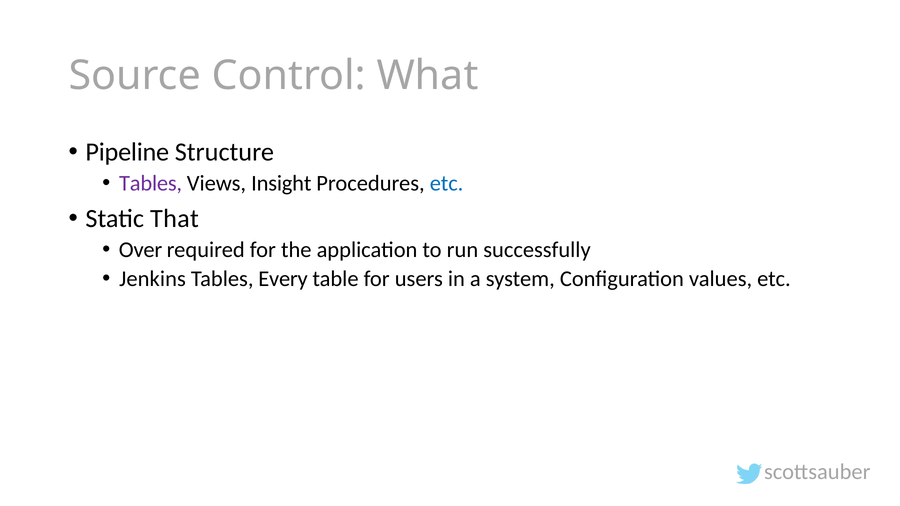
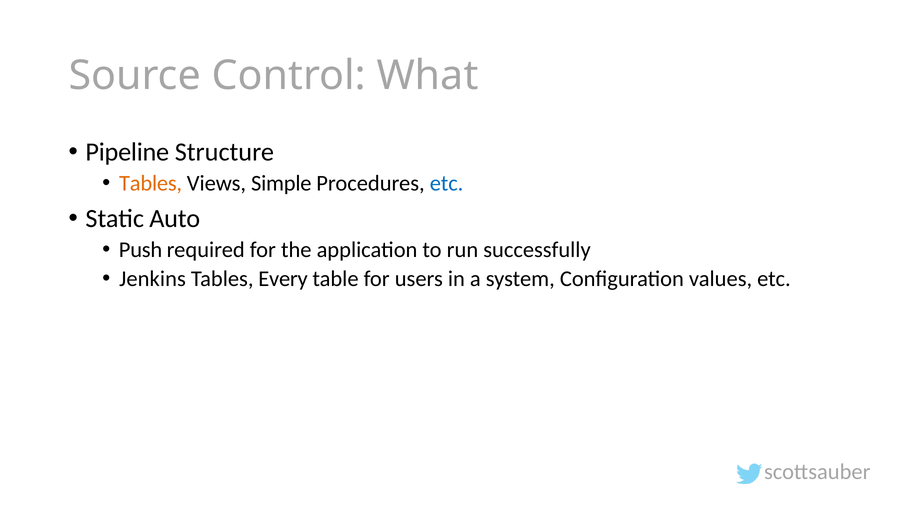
Tables at (151, 183) colour: purple -> orange
Insight: Insight -> Simple
That: That -> Auto
Over: Over -> Push
